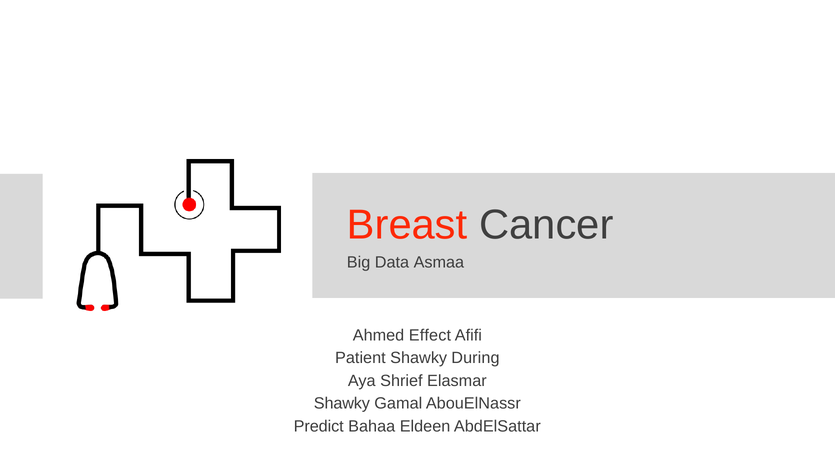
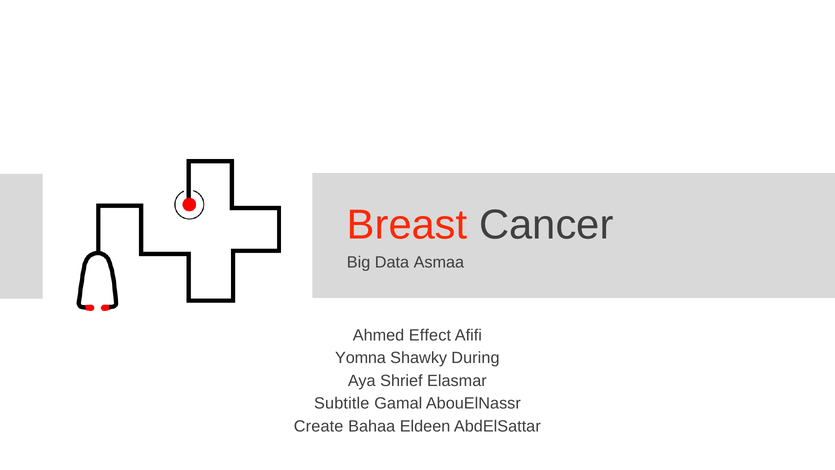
Patient: Patient -> Yomna
Shawky at (342, 403): Shawky -> Subtitle
Predict: Predict -> Create
